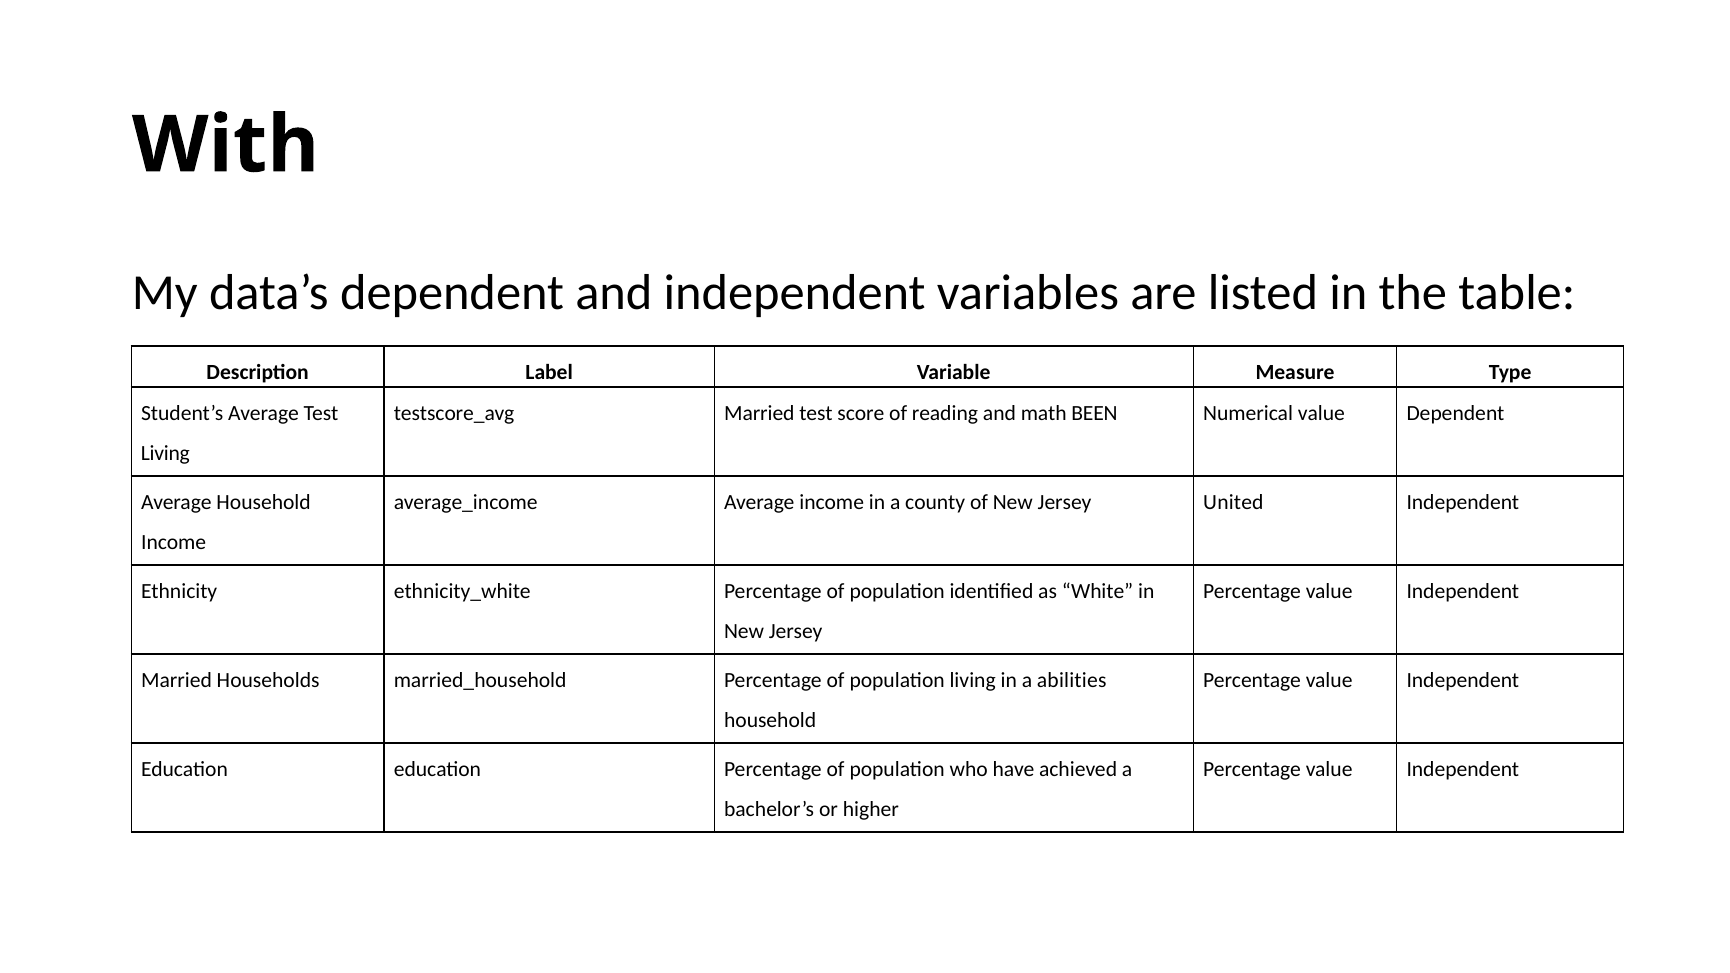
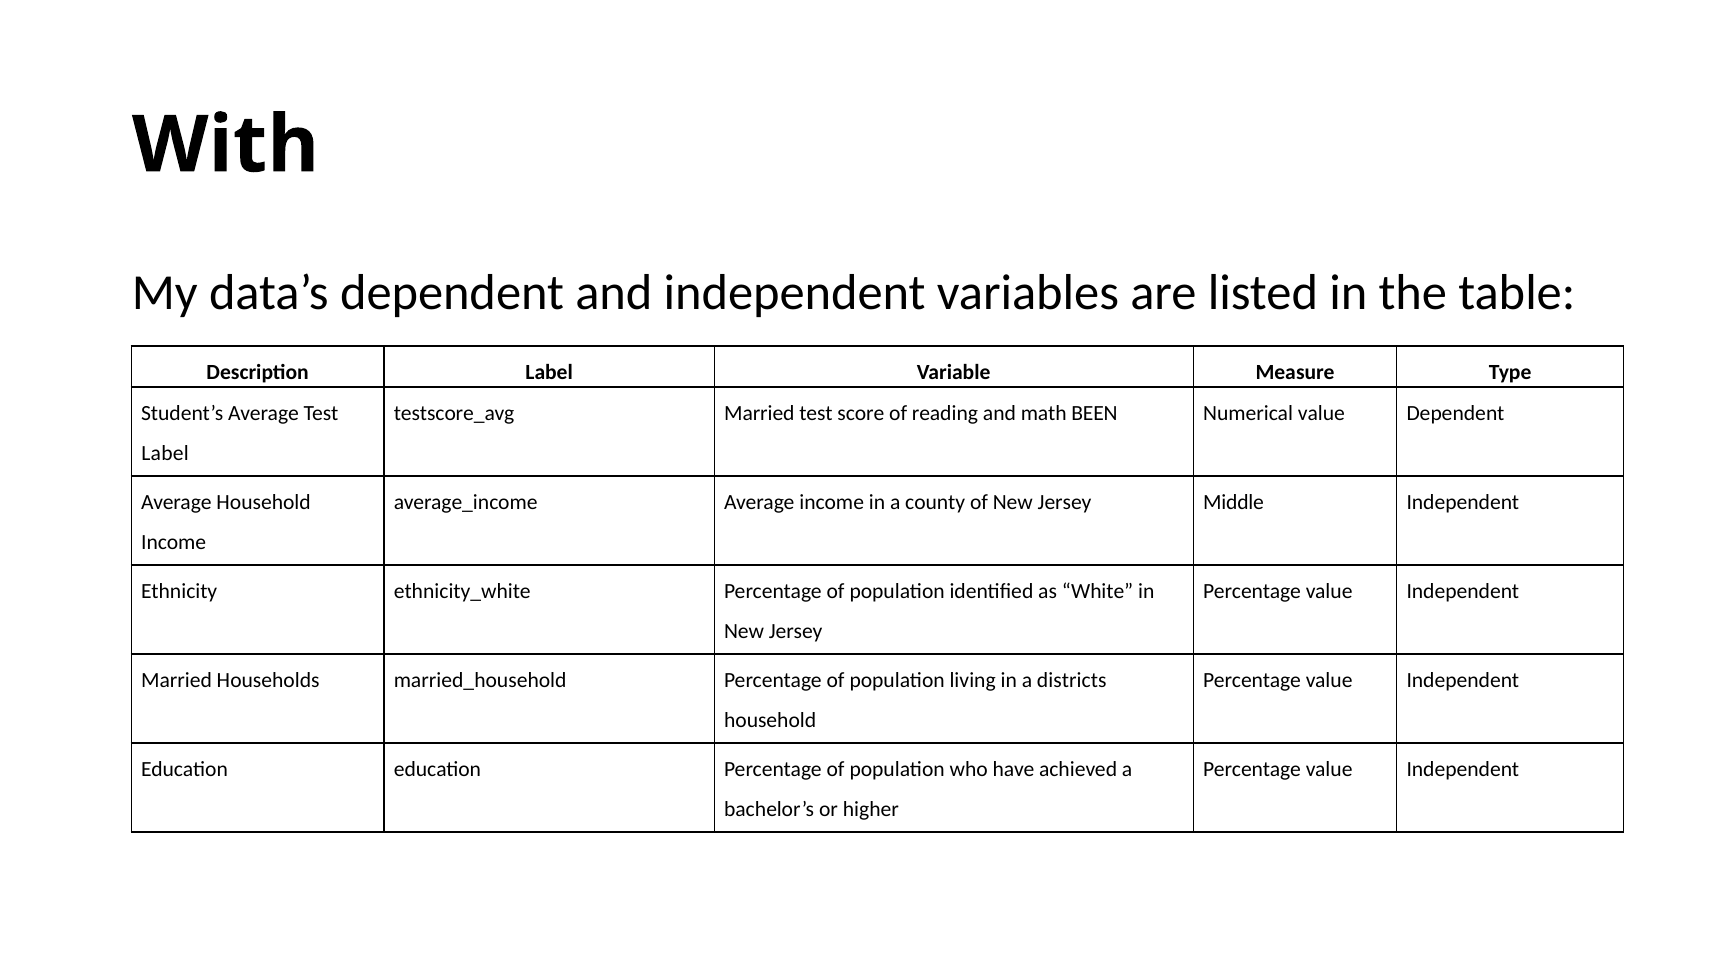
Living at (165, 453): Living -> Label
United: United -> Middle
abilities: abilities -> districts
